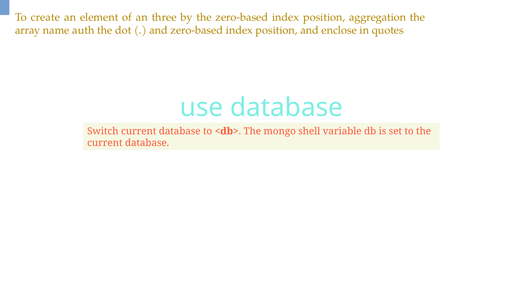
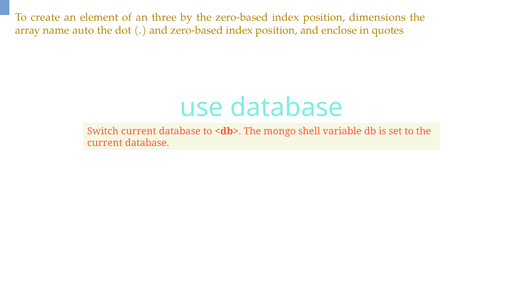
aggregation: aggregation -> dimensions
auth: auth -> auto
